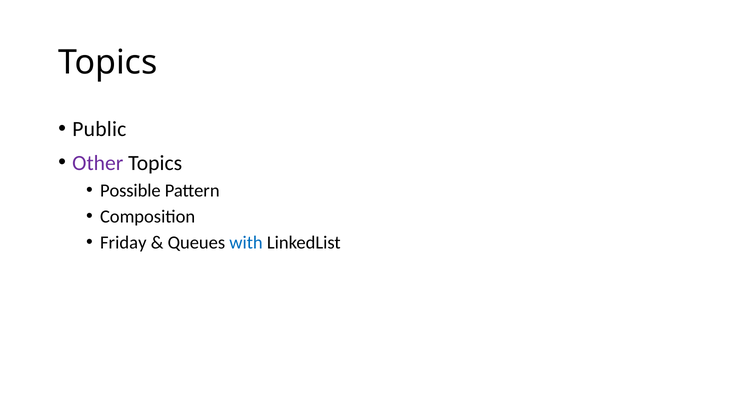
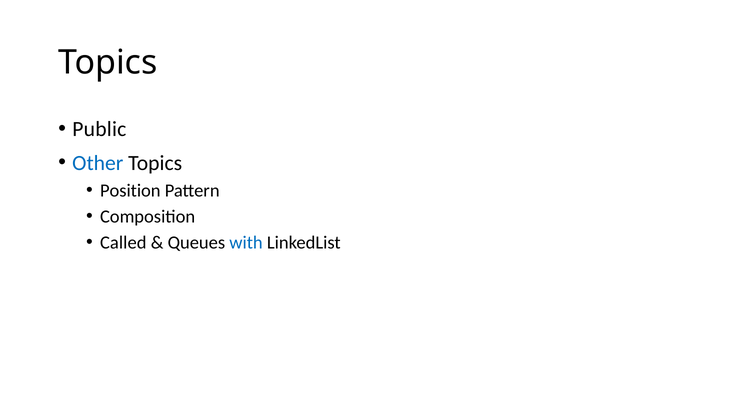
Other colour: purple -> blue
Possible: Possible -> Position
Friday: Friday -> Called
